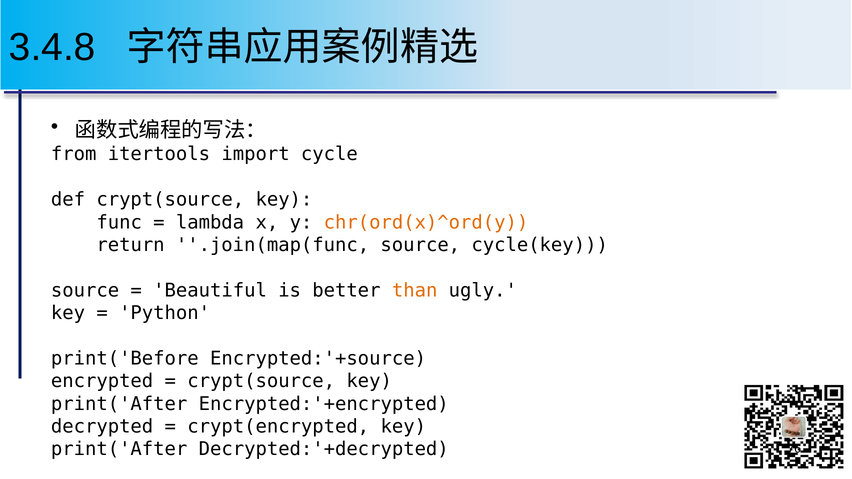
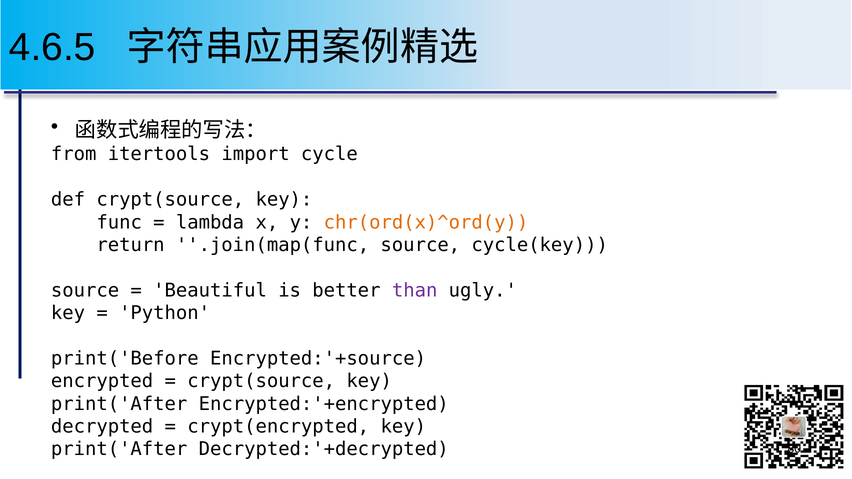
3.4.8: 3.4.8 -> 4.6.5
than colour: orange -> purple
76: 76 -> 80
